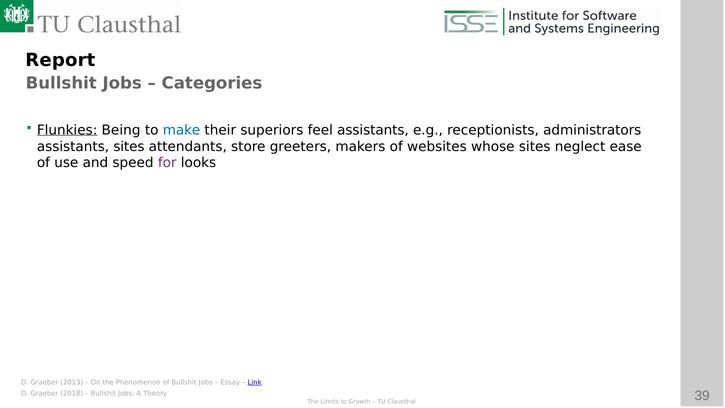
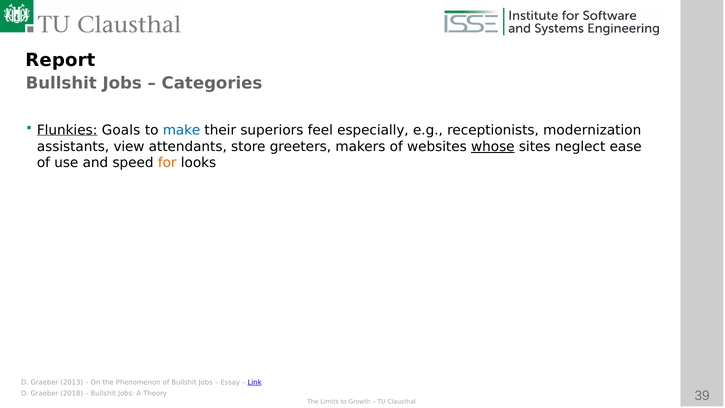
Flunkies Being: Being -> Goals
feel assistants: assistants -> especially
receptionists administrators: administrators -> modernization
assistants sites: sites -> view
whose at (493, 146) underline: none -> present
for at (167, 163) colour: purple -> orange
